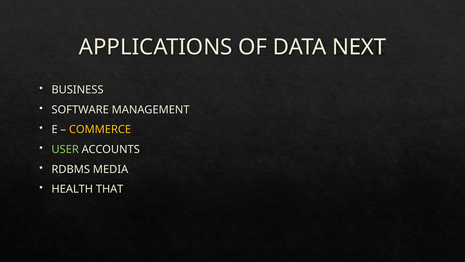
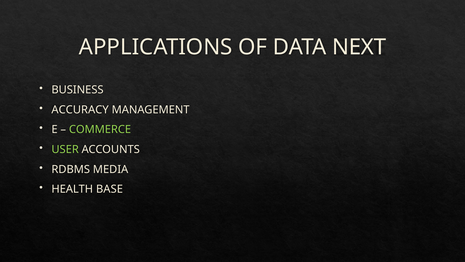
SOFTWARE: SOFTWARE -> ACCURACY
COMMERCE colour: yellow -> light green
THAT: THAT -> BASE
